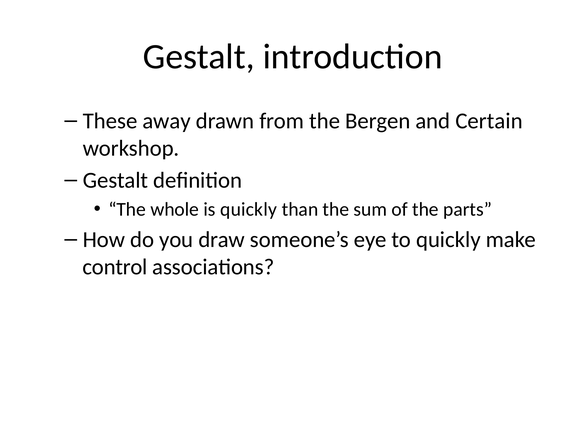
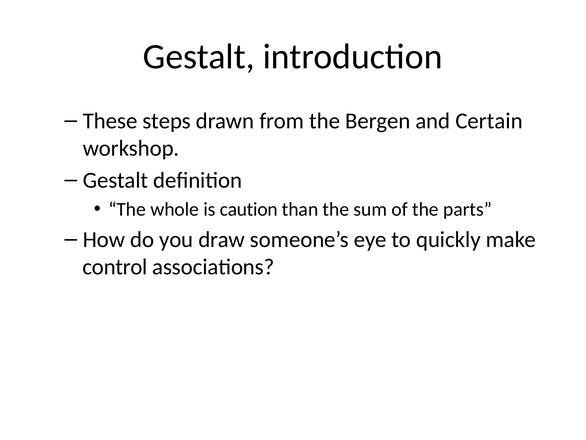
away: away -> steps
is quickly: quickly -> caution
